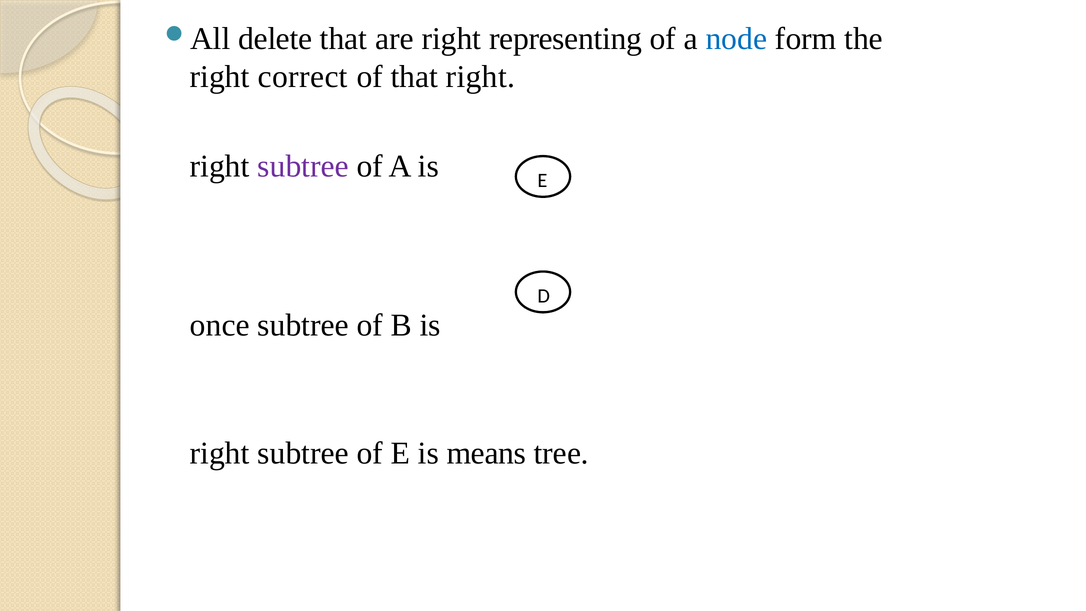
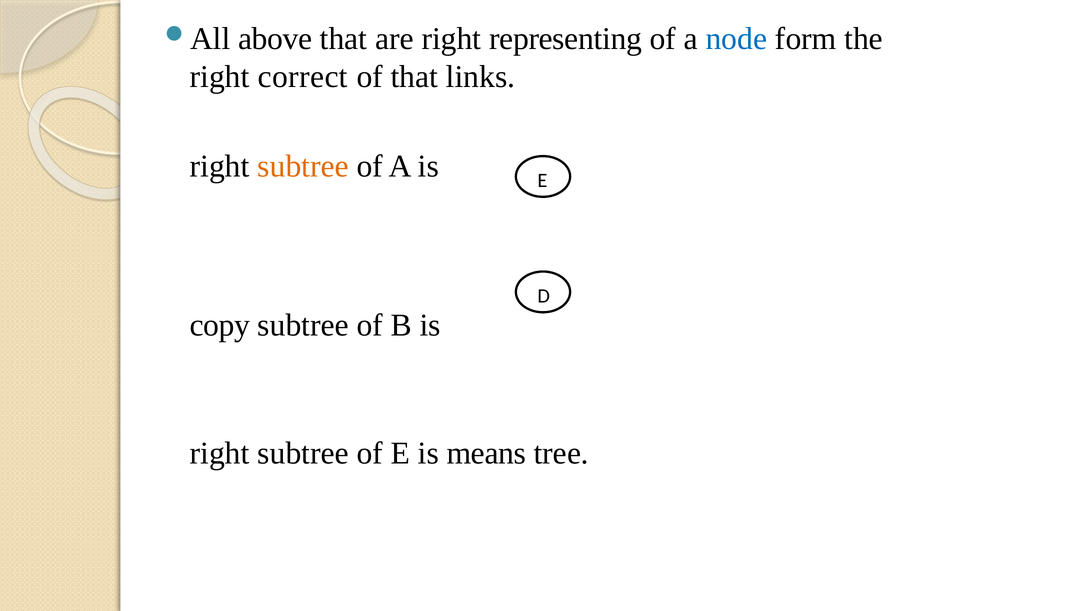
delete: delete -> above
that right: right -> links
subtree at (303, 166) colour: purple -> orange
once: once -> copy
